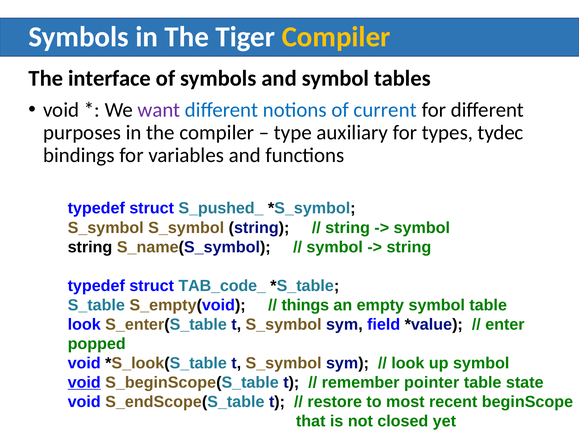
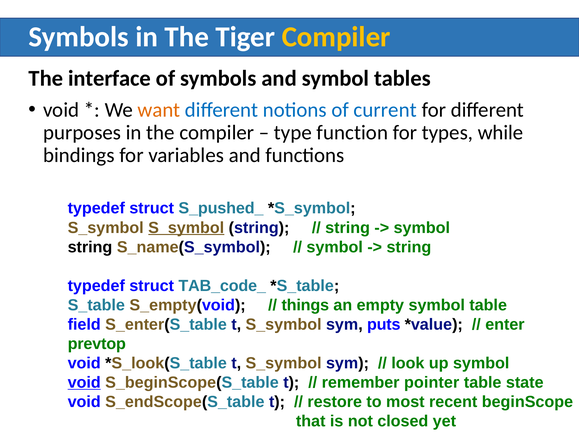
want colour: purple -> orange
auxiliary: auxiliary -> function
tydec: tydec -> while
S_symbol at (186, 227) underline: none -> present
look at (84, 324): look -> field
field: field -> puts
popped: popped -> prevtop
